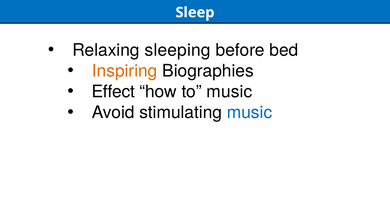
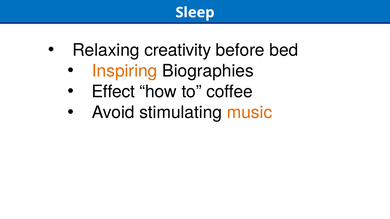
sleeping: sleeping -> creativity
to music: music -> coffee
music at (250, 113) colour: blue -> orange
